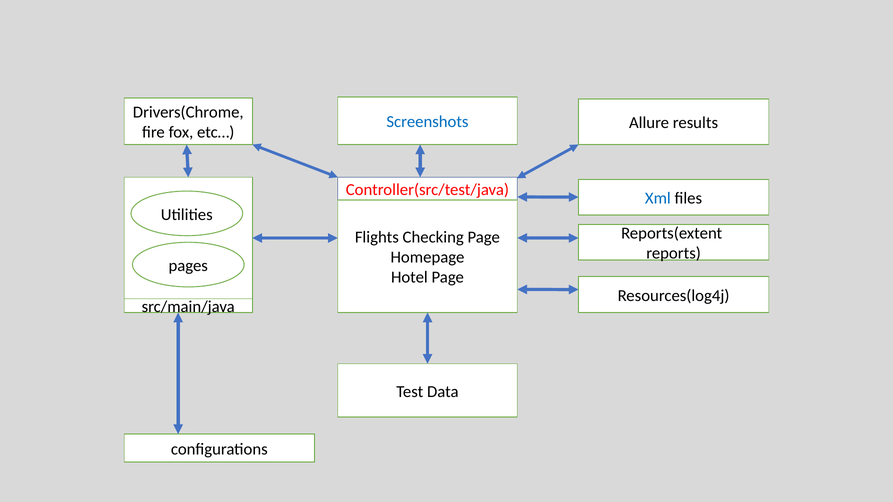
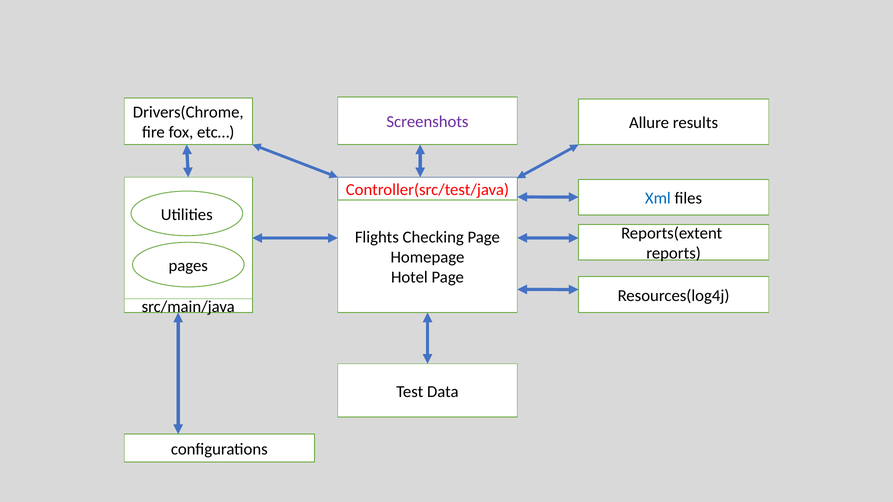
Screenshots colour: blue -> purple
